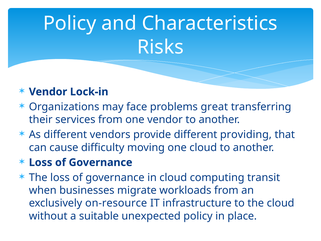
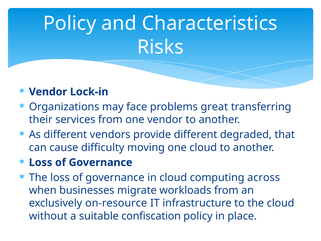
providing: providing -> degraded
transit: transit -> across
unexpected: unexpected -> confiscation
